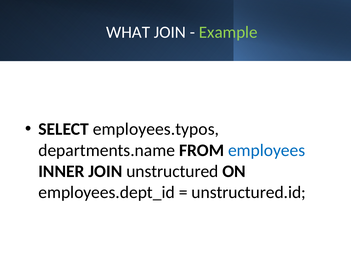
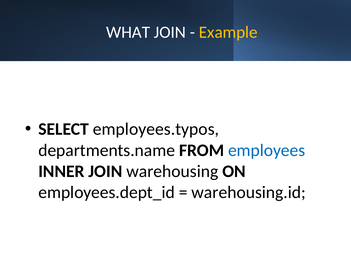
Example colour: light green -> yellow
unstructured: unstructured -> warehousing
unstructured.id: unstructured.id -> warehousing.id
